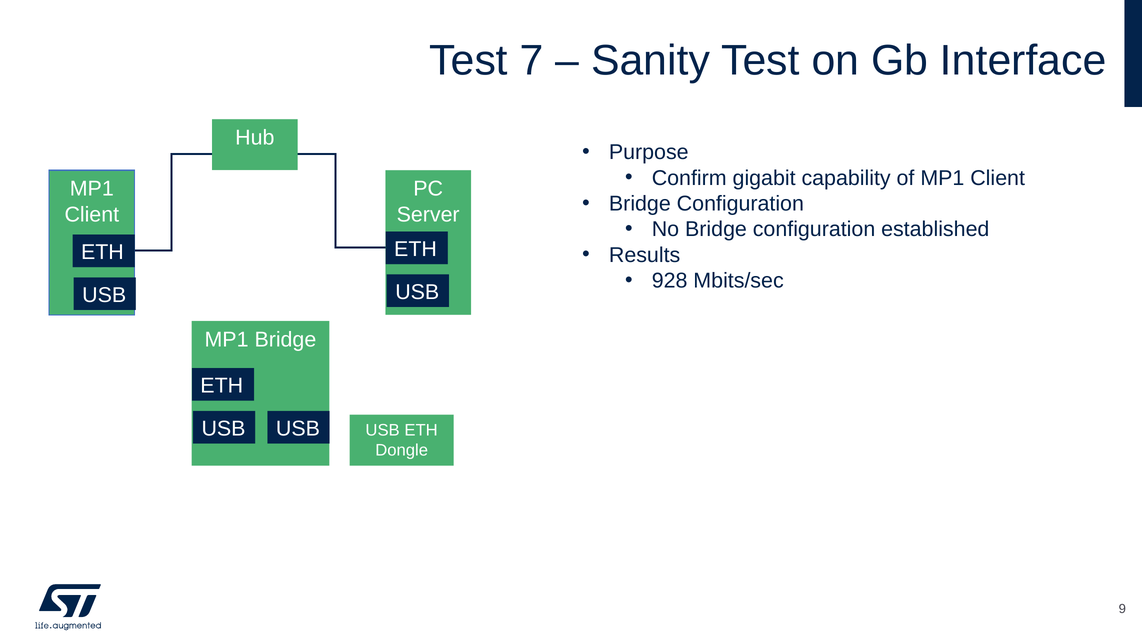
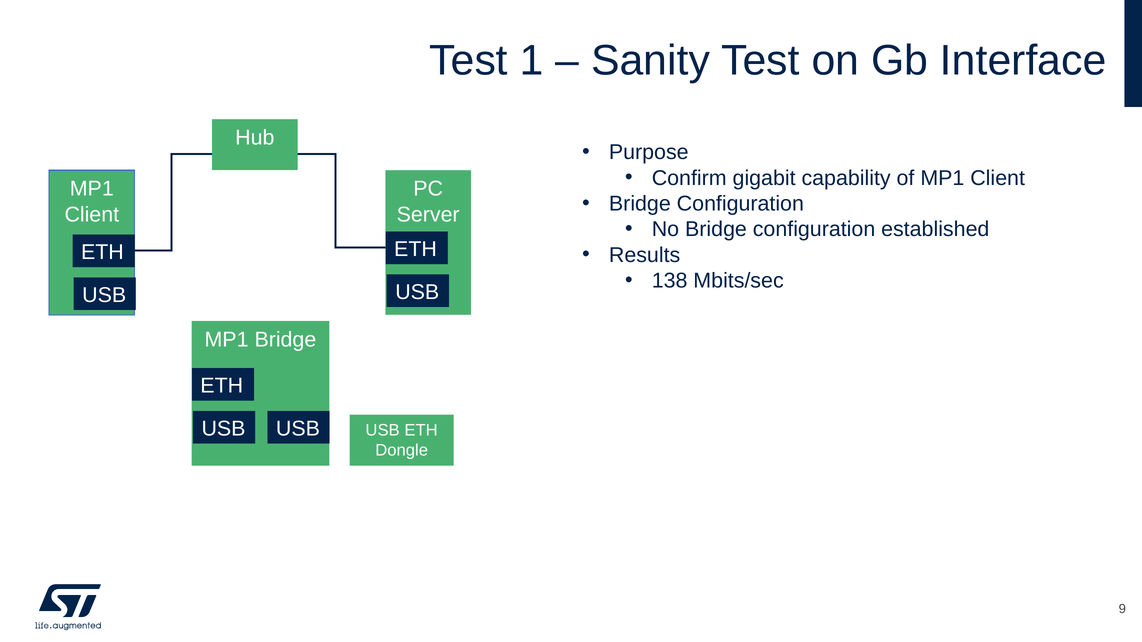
7: 7 -> 1
928: 928 -> 138
